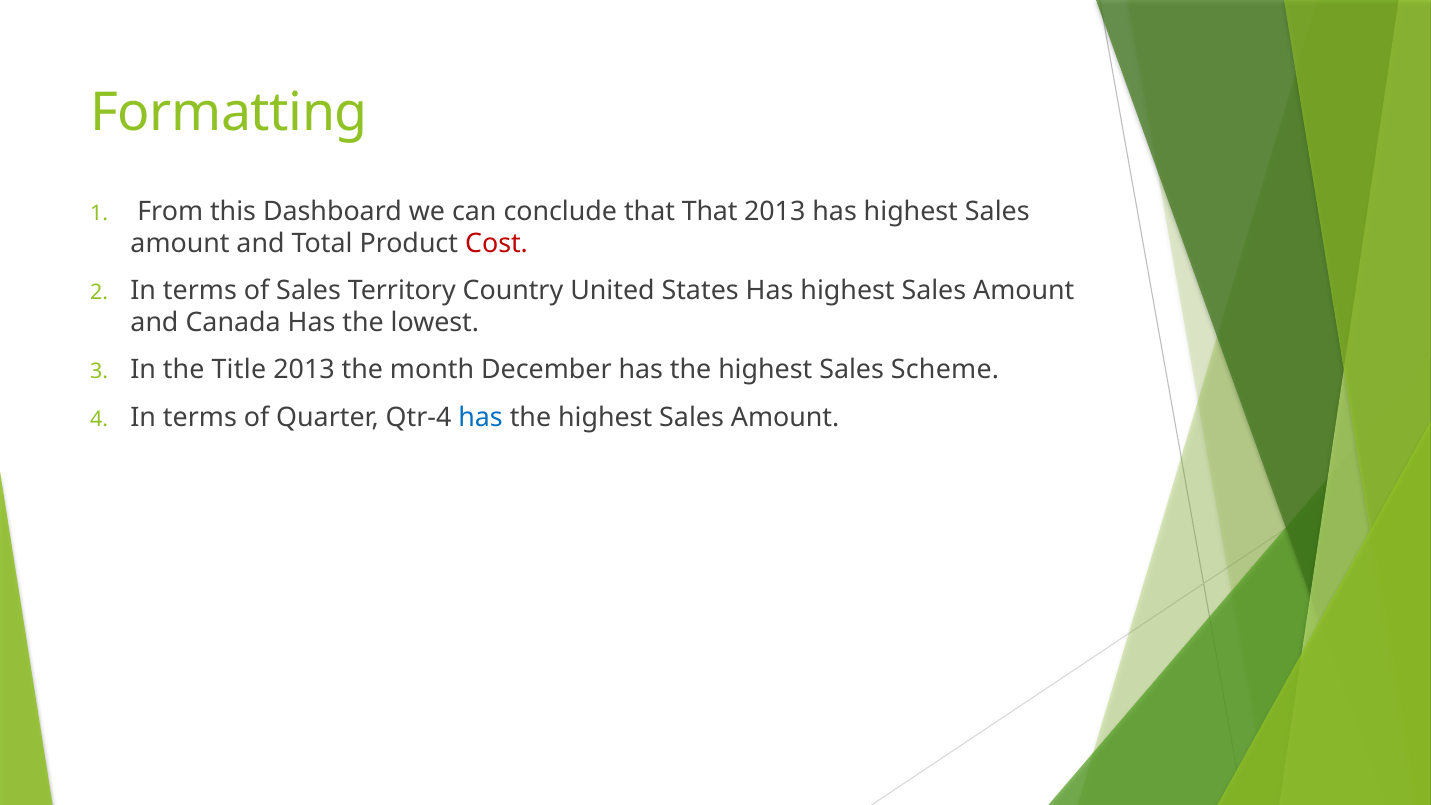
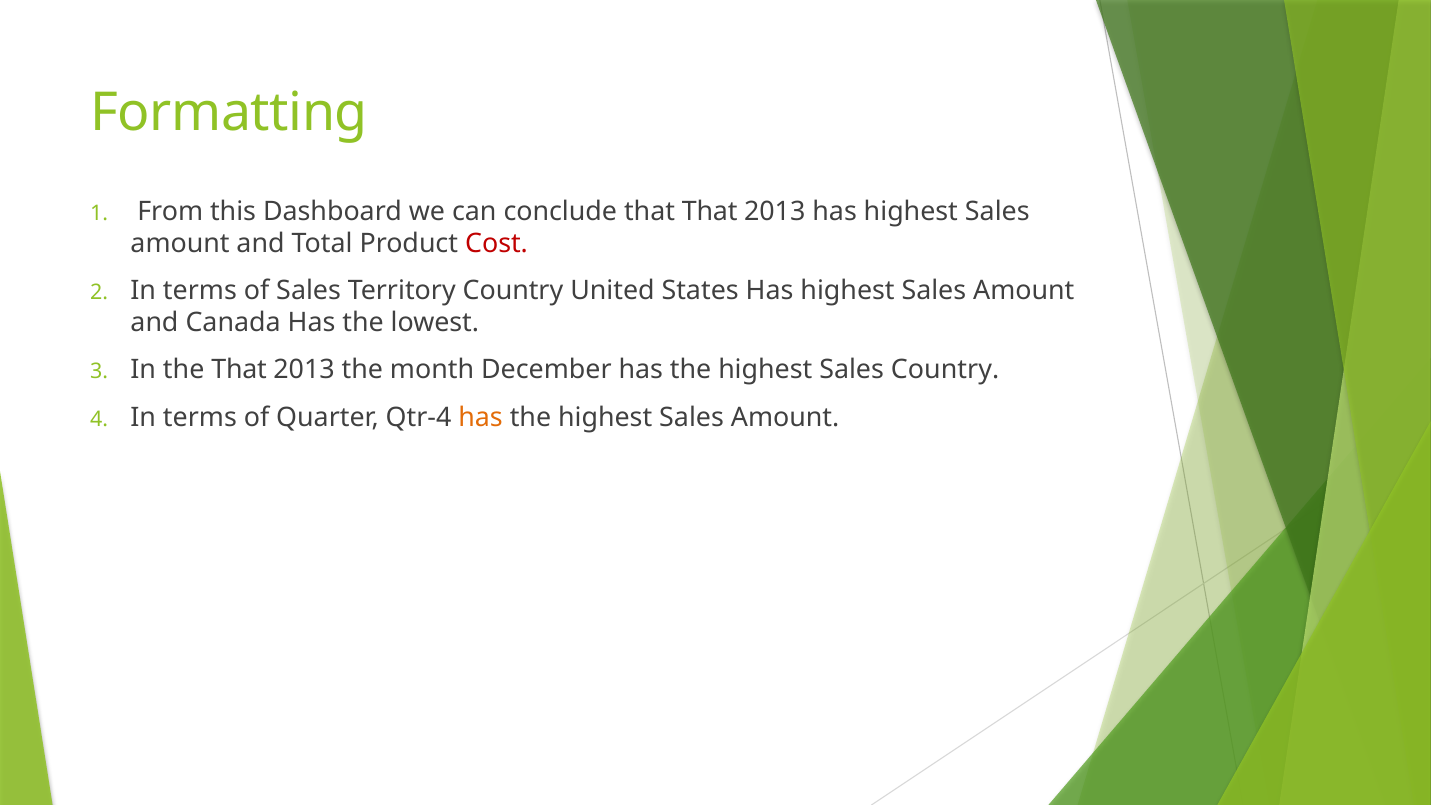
the Title: Title -> That
Sales Scheme: Scheme -> Country
has at (481, 417) colour: blue -> orange
